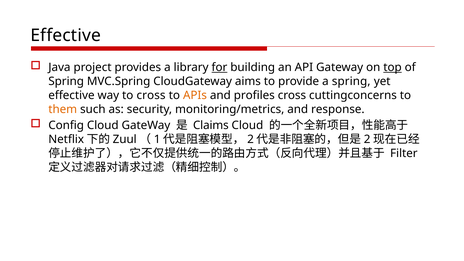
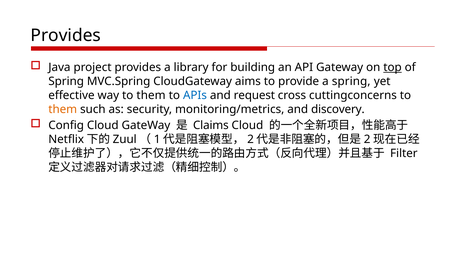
Effective at (66, 35): Effective -> Provides
for underline: present -> none
way to cross: cross -> them
APIs colour: orange -> blue
profiles: profiles -> request
response: response -> discovery
